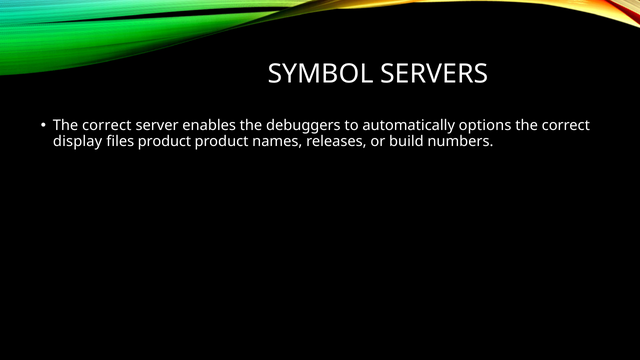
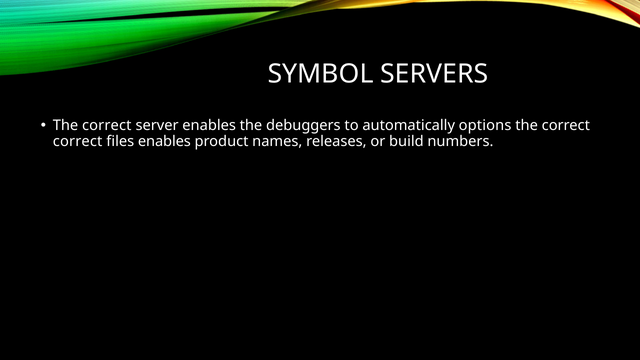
display at (78, 141): display -> correct
files product: product -> enables
